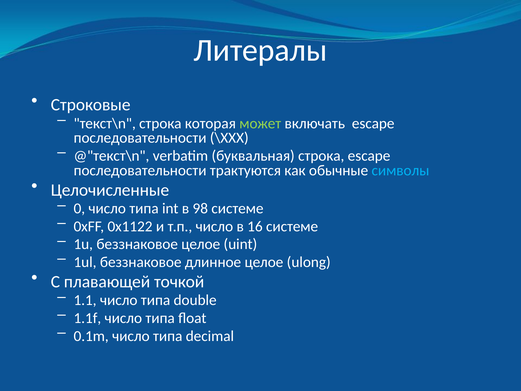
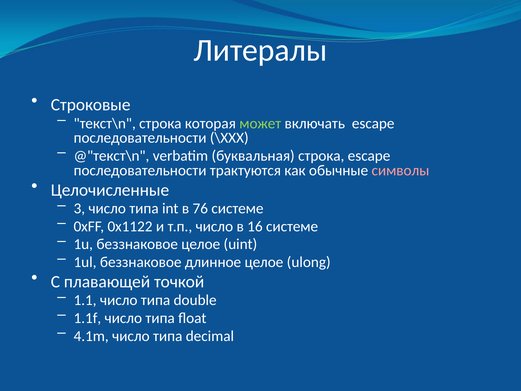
символы colour: light blue -> pink
0: 0 -> 3
98: 98 -> 76
0.1m: 0.1m -> 4.1m
